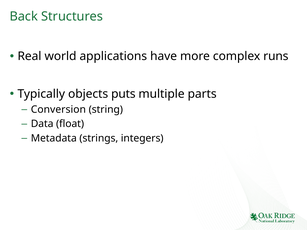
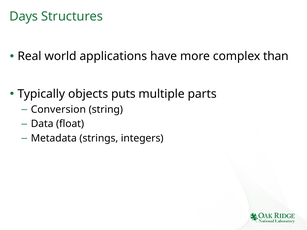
Back: Back -> Days
runs: runs -> than
